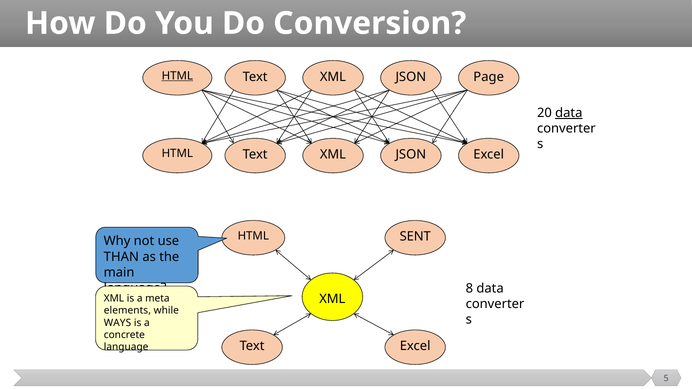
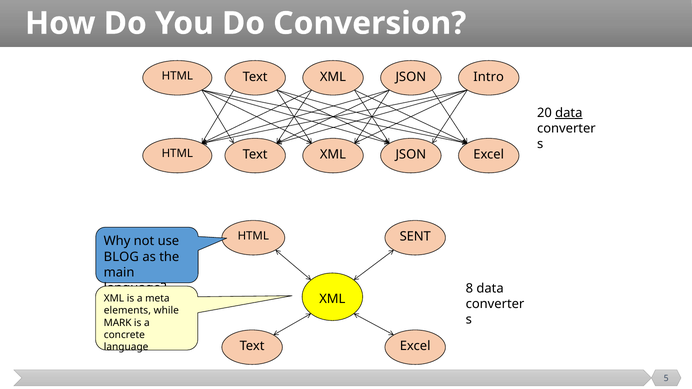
HTML at (177, 76) underline: present -> none
Page: Page -> Intro
THAN: THAN -> BLOG
WAYS: WAYS -> MARK
